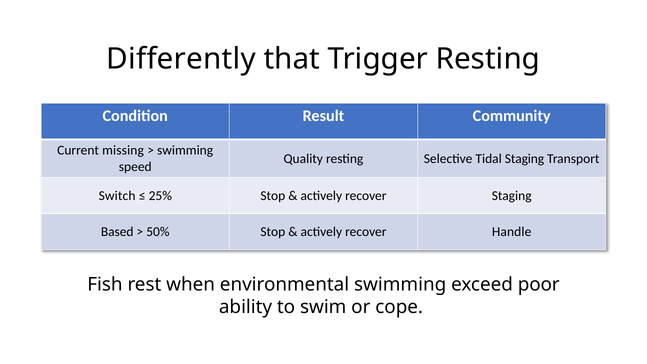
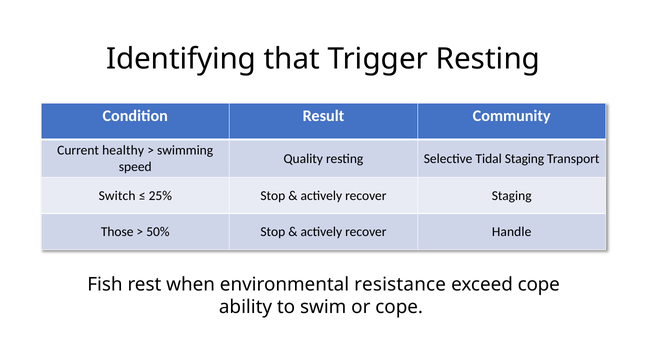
Differently: Differently -> Identifying
missing: missing -> healthy
Based: Based -> Those
environmental swimming: swimming -> resistance
exceed poor: poor -> cope
